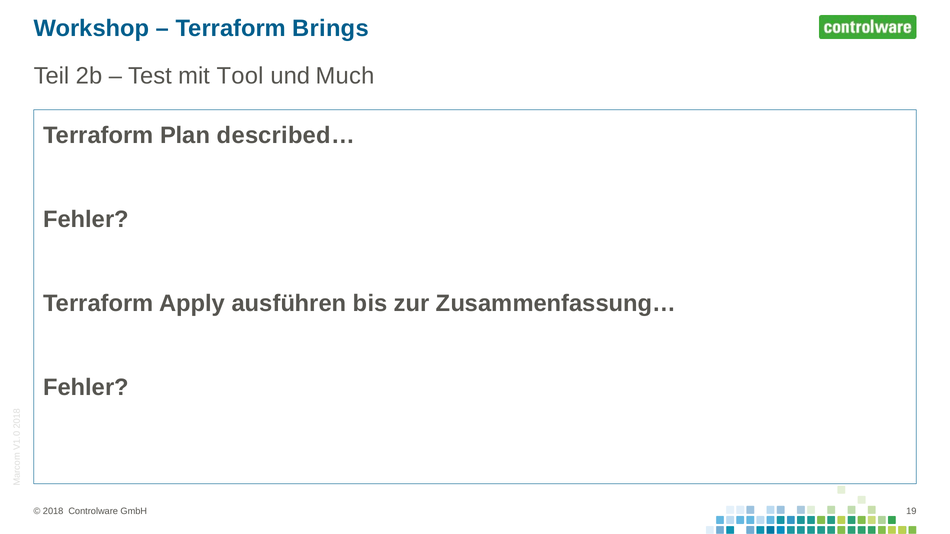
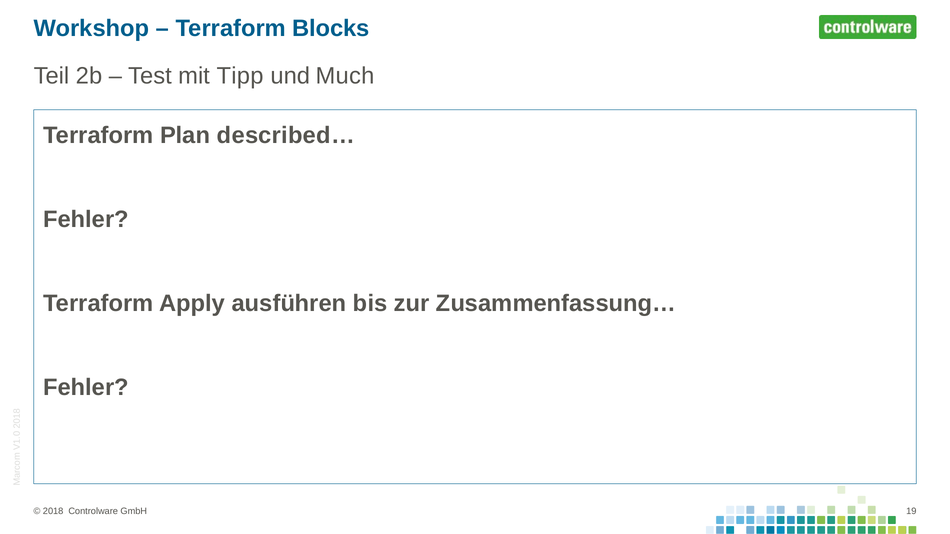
Brings: Brings -> Blocks
Tool: Tool -> Tipp
